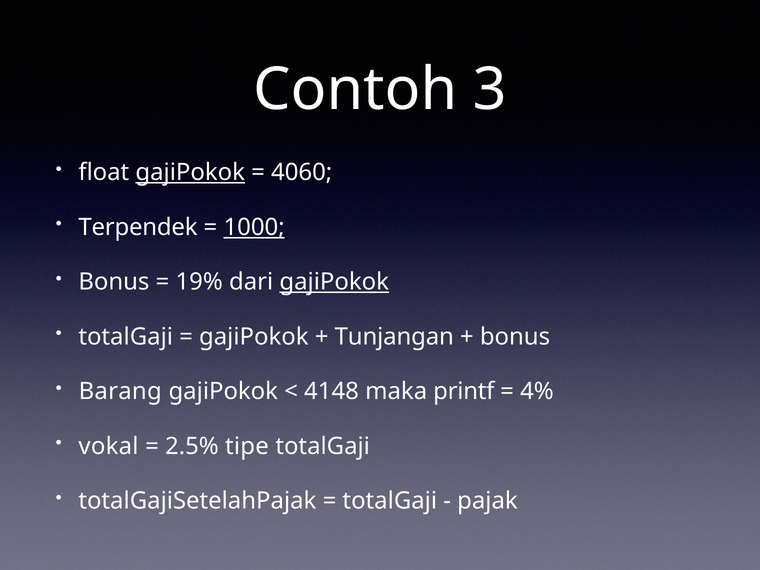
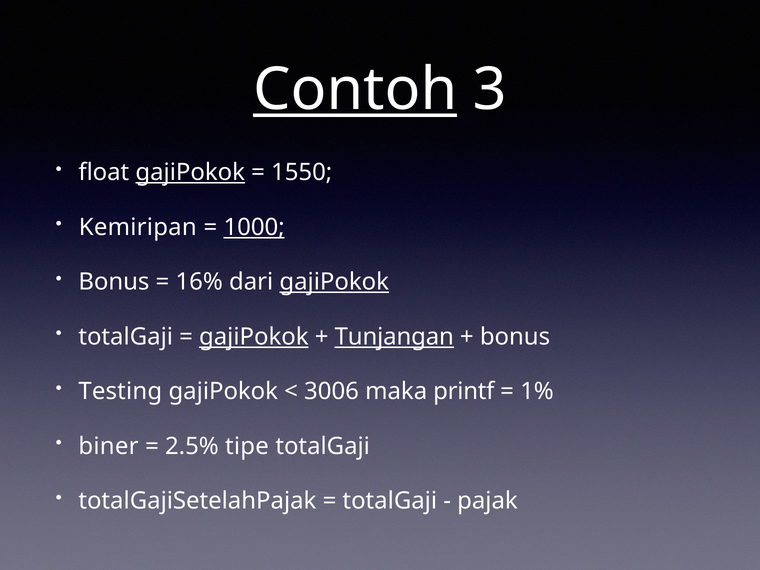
Contoh underline: none -> present
4060: 4060 -> 1550
Terpendek: Terpendek -> Kemiripan
19%: 19% -> 16%
gajiPokok at (254, 337) underline: none -> present
Tunjangan underline: none -> present
Barang: Barang -> Testing
4148: 4148 -> 3006
4%: 4% -> 1%
vokal: vokal -> biner
